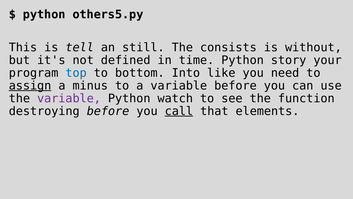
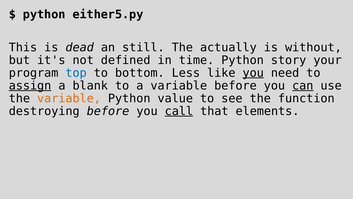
others5.py: others5.py -> either5.py
tell: tell -> dead
consists: consists -> actually
Into: Into -> Less
you at (253, 73) underline: none -> present
minus: minus -> blank
can underline: none -> present
variable at (69, 98) colour: purple -> orange
watch: watch -> value
